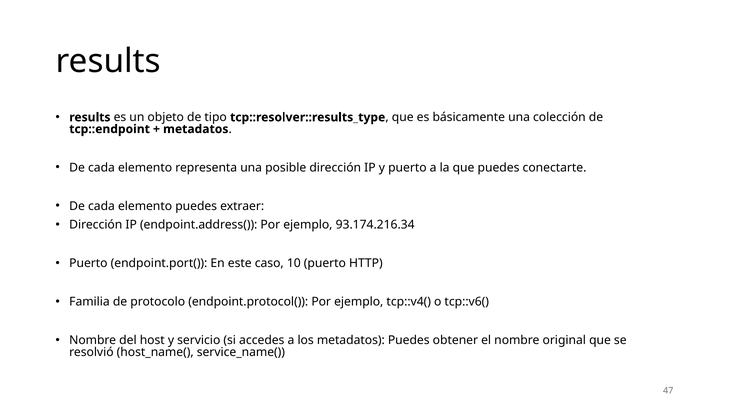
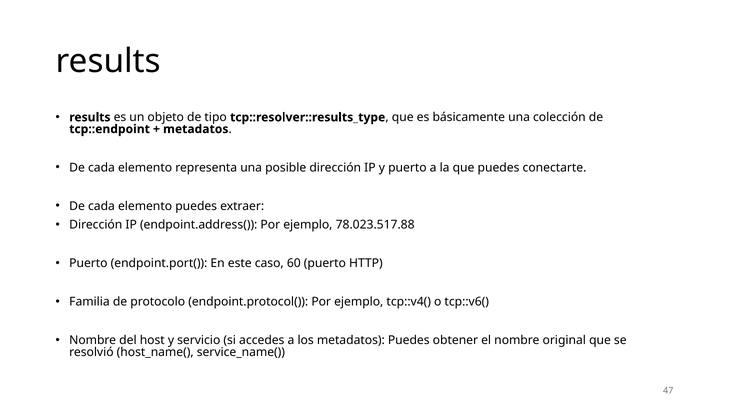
93.174.216.34: 93.174.216.34 -> 78.023.517.88
10: 10 -> 60
